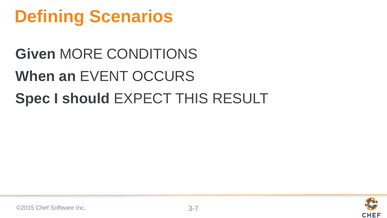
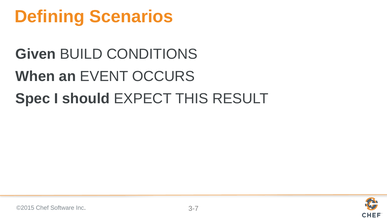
MORE: MORE -> BUILD
